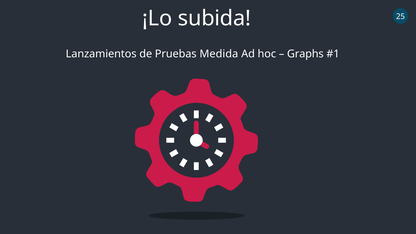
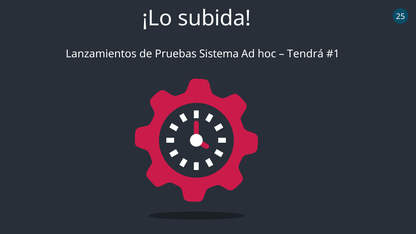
Medida: Medida -> Sistema
Graphs: Graphs -> Tendrá
